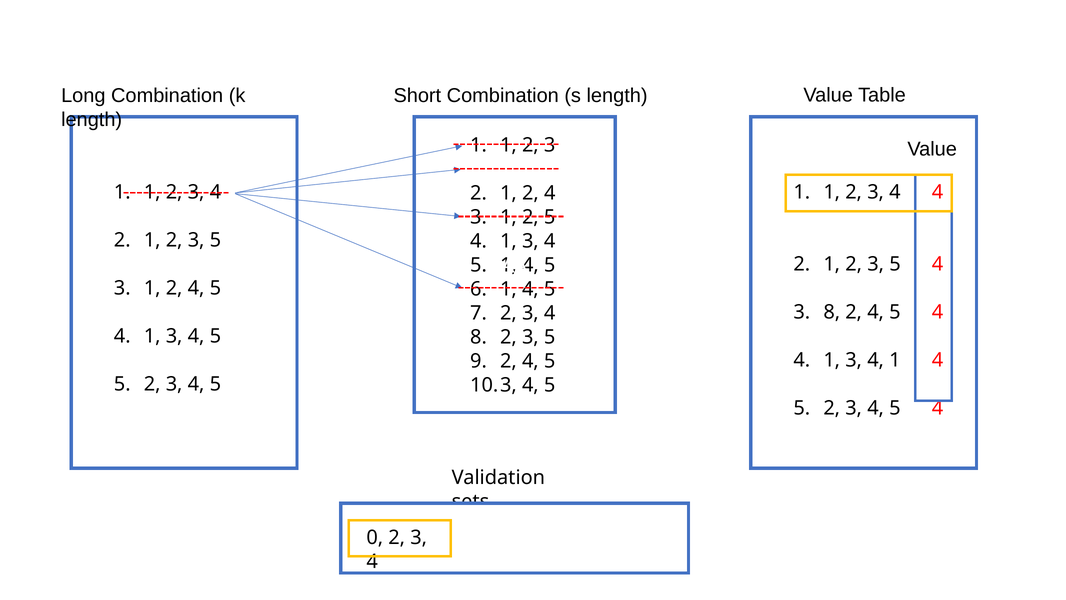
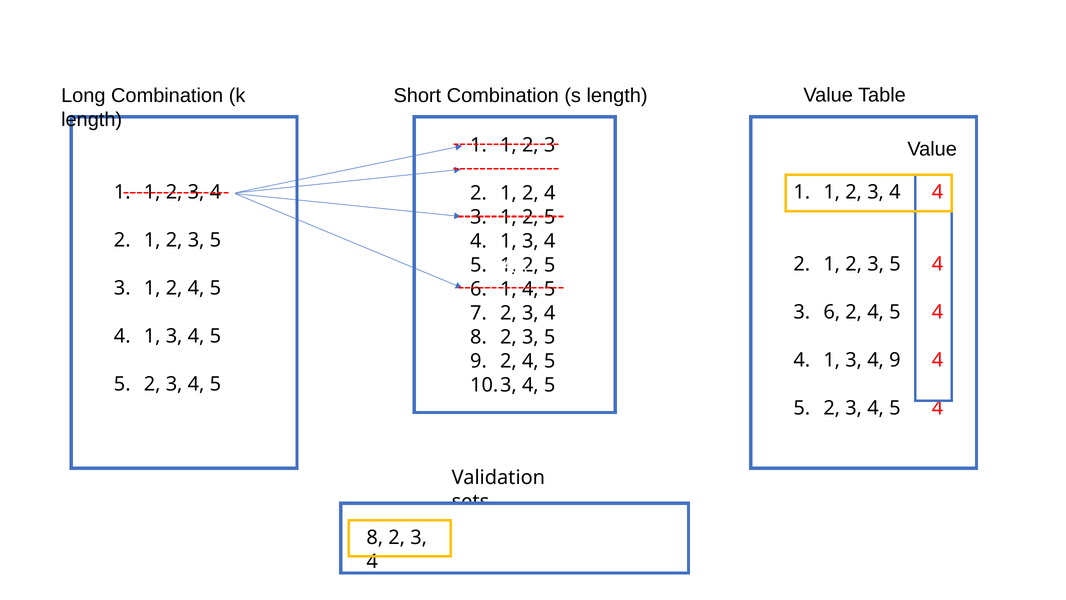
4 at (530, 265): 4 -> 2
3 8: 8 -> 6
3 4 1: 1 -> 9
0 at (375, 537): 0 -> 8
